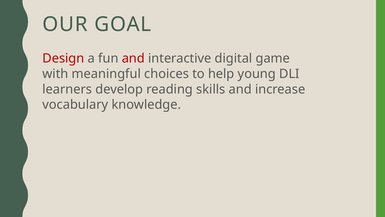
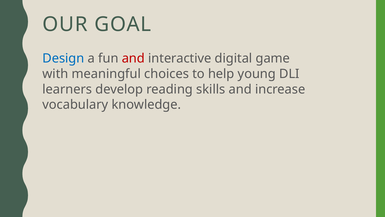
Design colour: red -> blue
